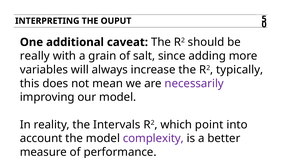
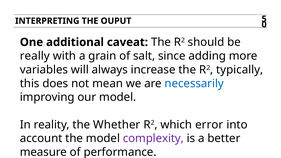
necessarily colour: purple -> blue
Intervals: Intervals -> Whether
point: point -> error
